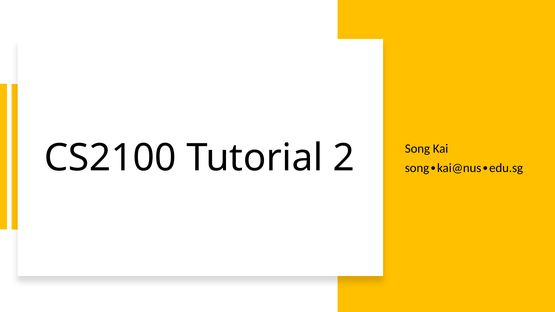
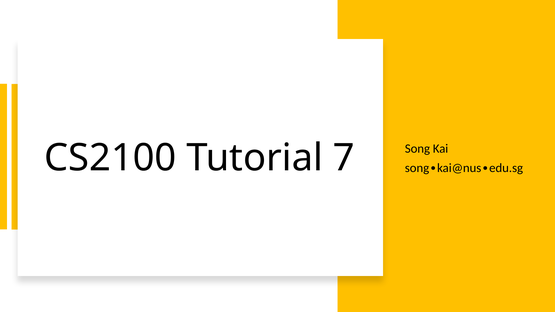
2: 2 -> 7
